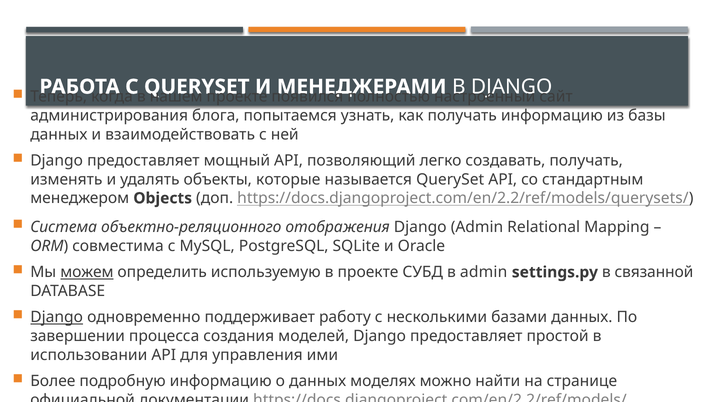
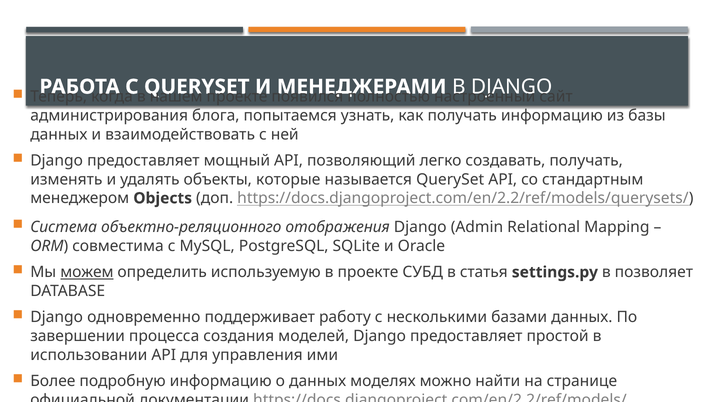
в admin: admin -> статья
связанной: связанной -> позволяет
Django at (57, 317) underline: present -> none
